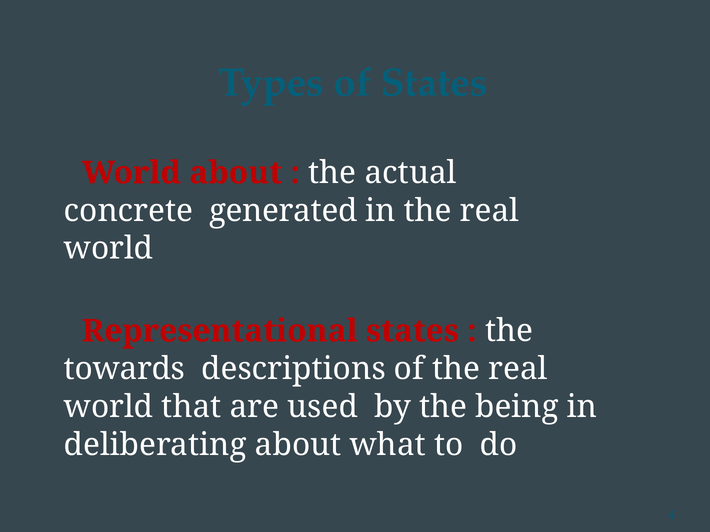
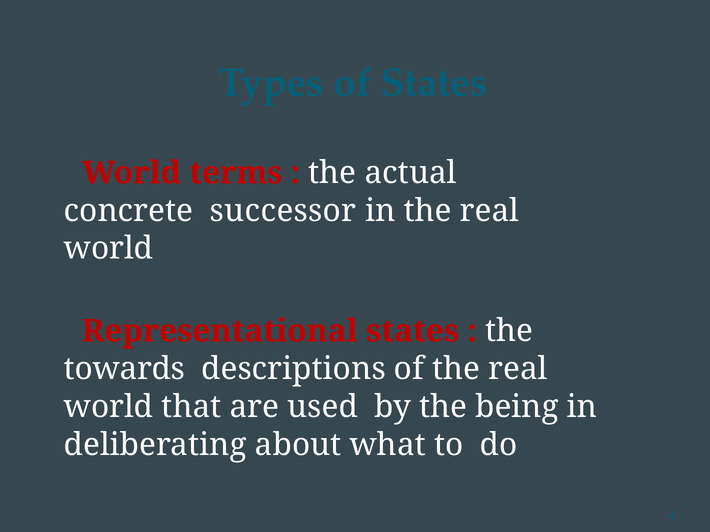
World about: about -> terms
generated: generated -> successor
